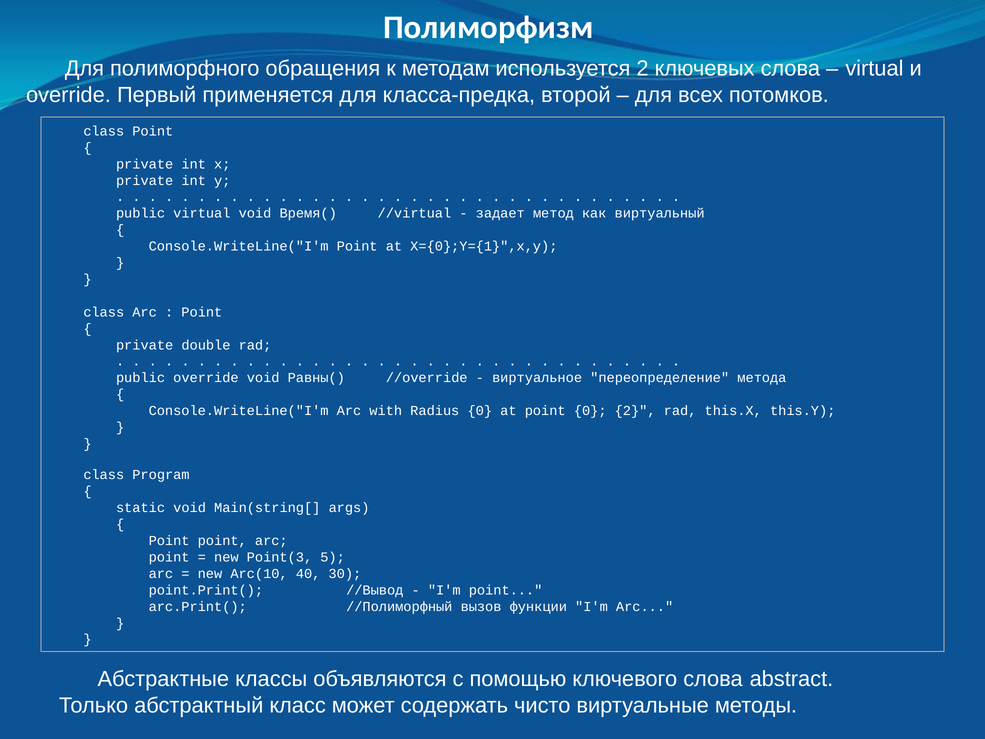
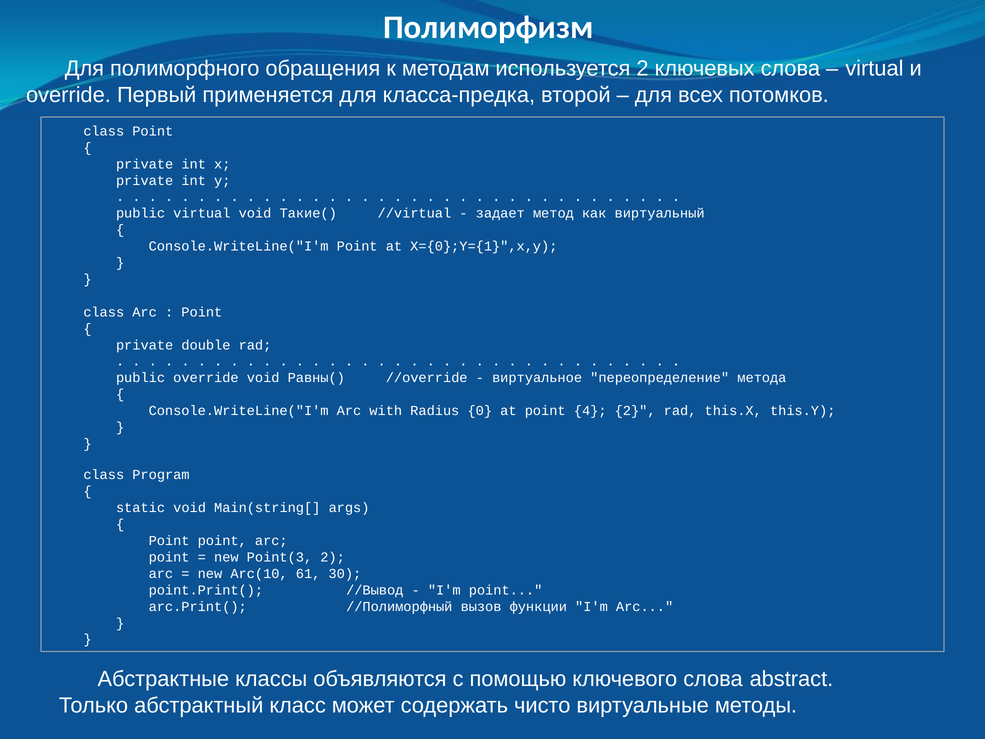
Время(: Время( -> Такие(
point 0: 0 -> 4
Point(3 5: 5 -> 2
40: 40 -> 61
